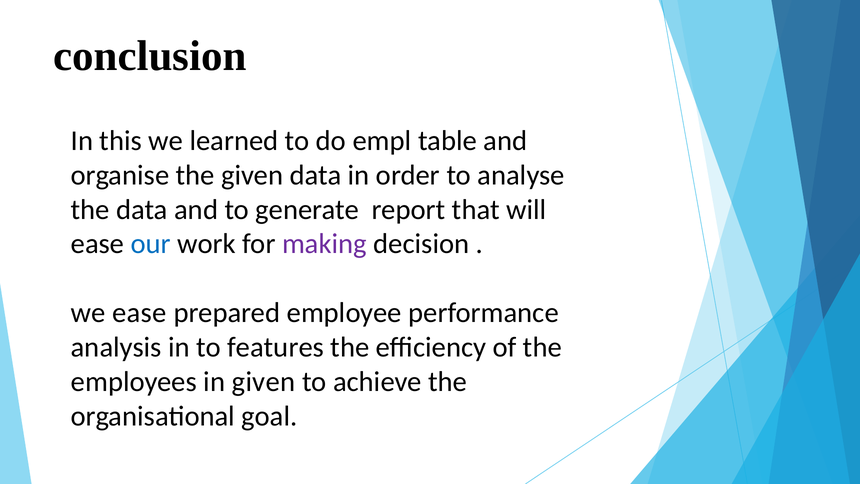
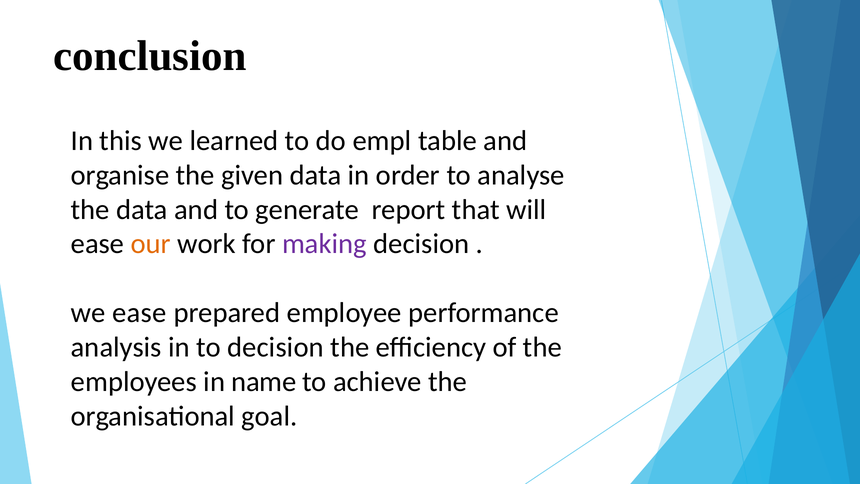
our colour: blue -> orange
to features: features -> decision
in given: given -> name
